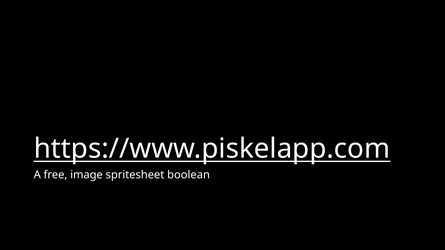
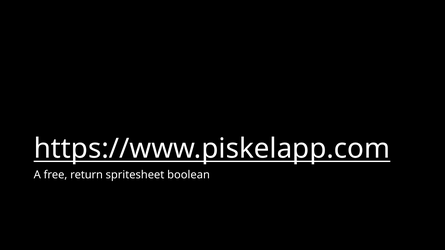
image: image -> return
